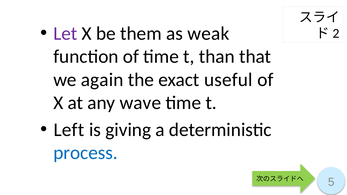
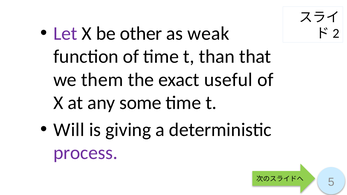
them: them -> other
again: again -> them
wave: wave -> some
Left: Left -> Will
process colour: blue -> purple
